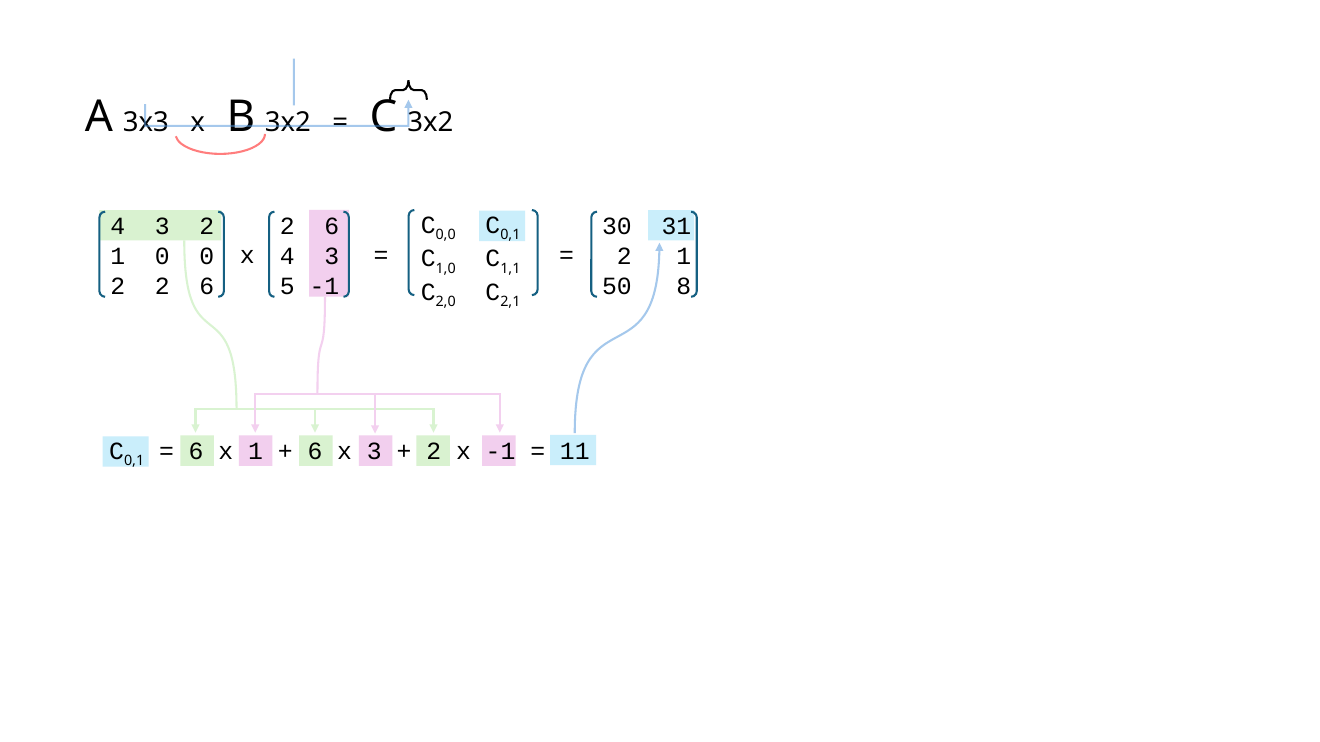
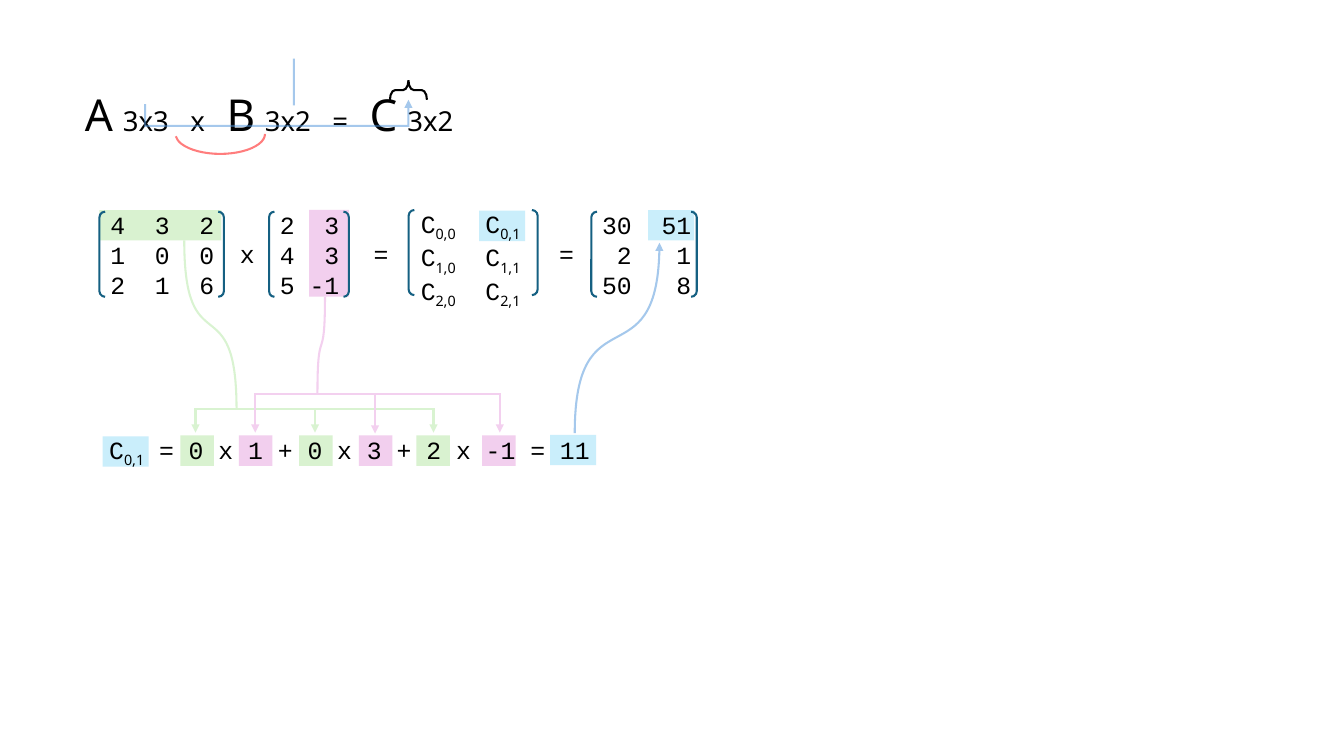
6 at (332, 227): 6 -> 3
31: 31 -> 51
2 at (162, 286): 2 -> 1
6 at (196, 452): 6 -> 0
6 at (315, 452): 6 -> 0
